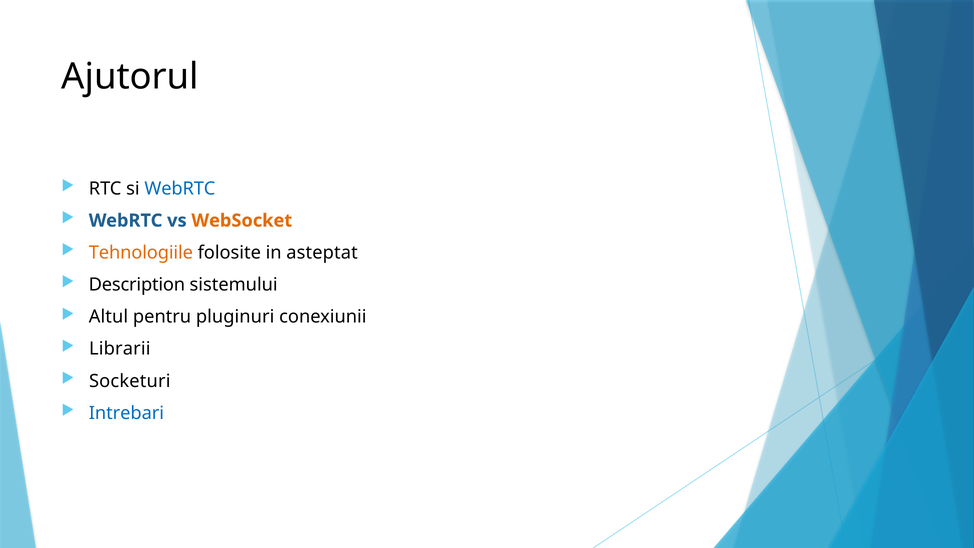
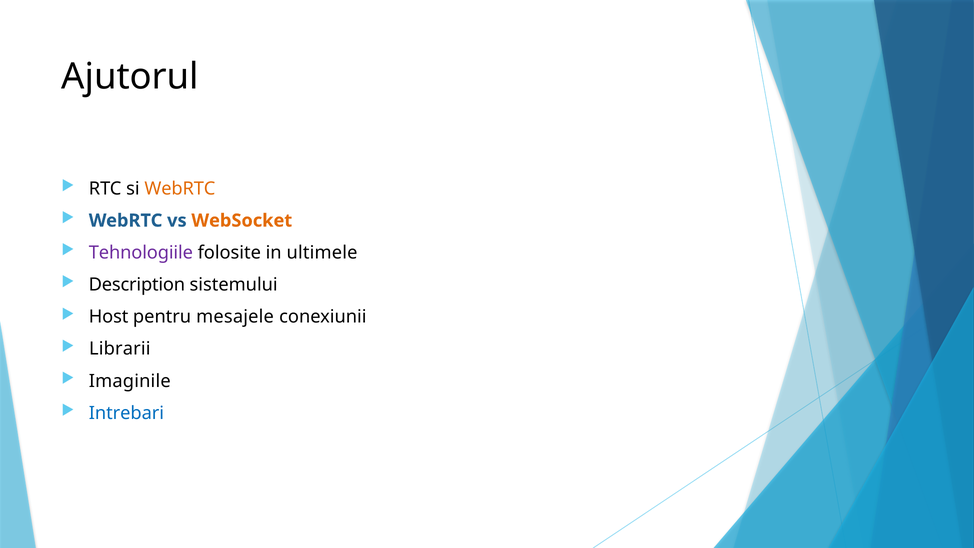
WebRTC at (180, 189) colour: blue -> orange
Tehnologiile colour: orange -> purple
asteptat: asteptat -> ultimele
Altul: Altul -> Host
pluginuri: pluginuri -> mesajele
Socketuri: Socketuri -> Imaginile
